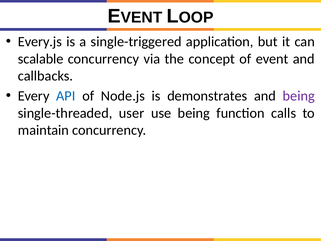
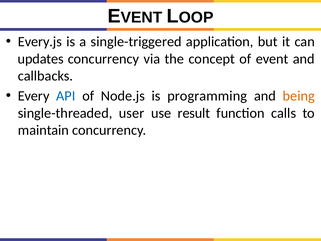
scalable: scalable -> updates
demonstrates: demonstrates -> programming
being at (299, 96) colour: purple -> orange
use being: being -> result
